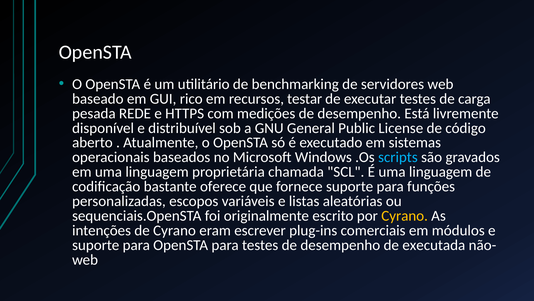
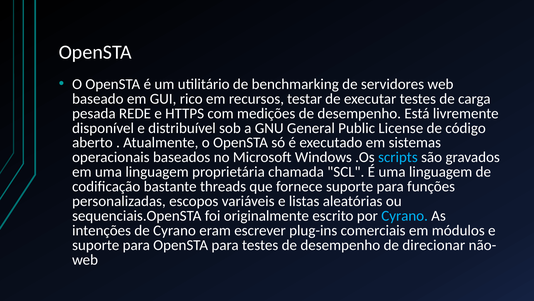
oferece: oferece -> threads
Cyrano at (405, 216) colour: yellow -> light blue
executada: executada -> direcionar
